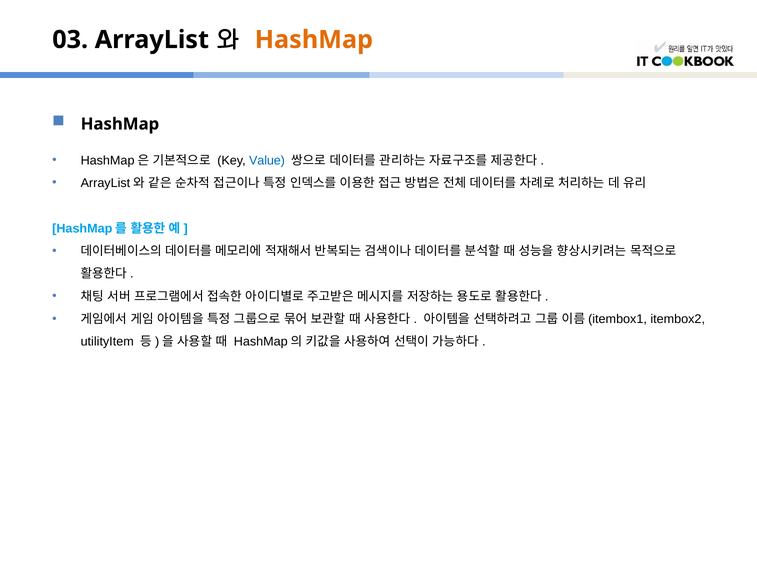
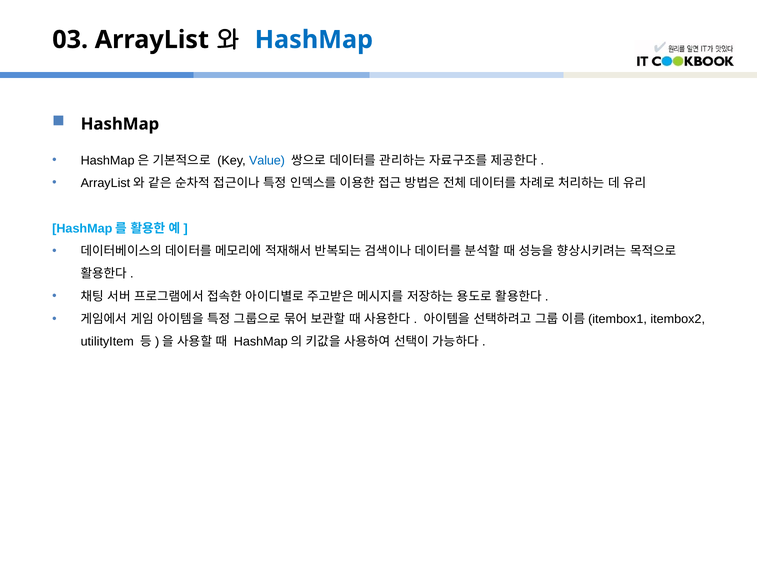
HashMap at (314, 40) colour: orange -> blue
